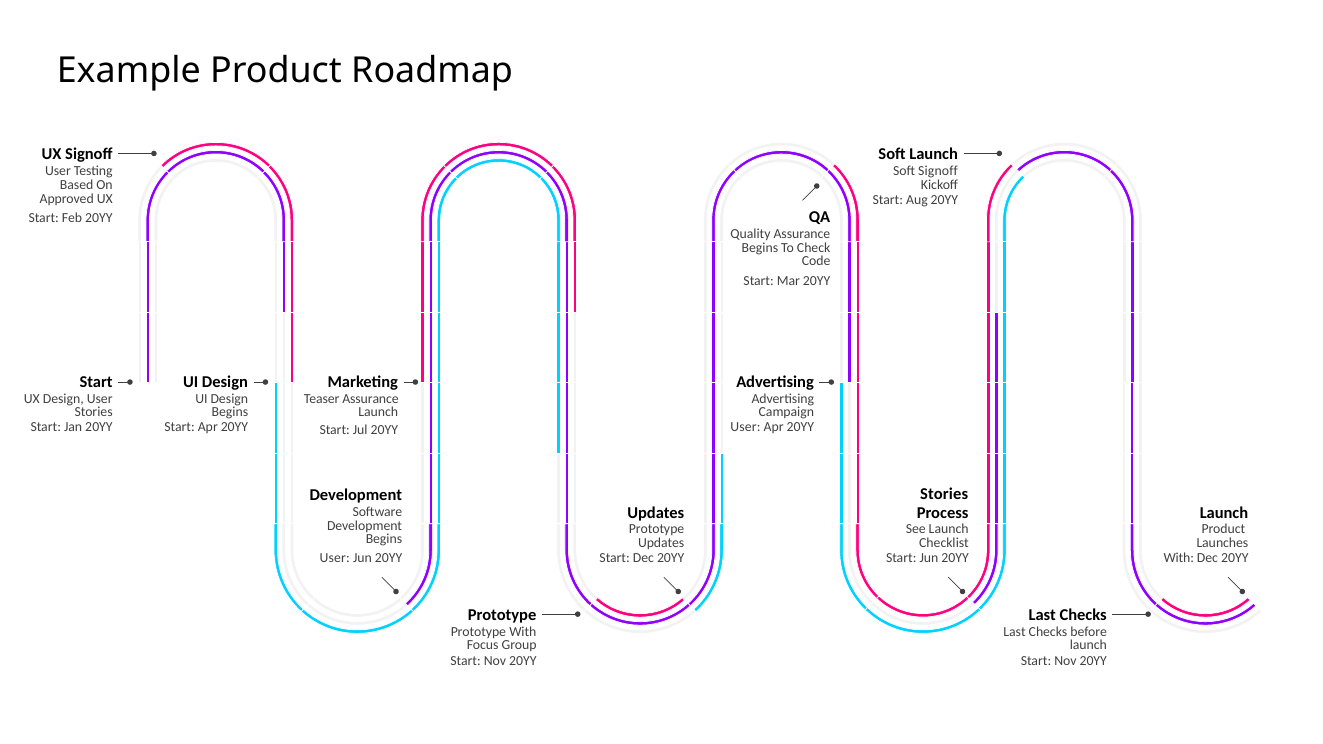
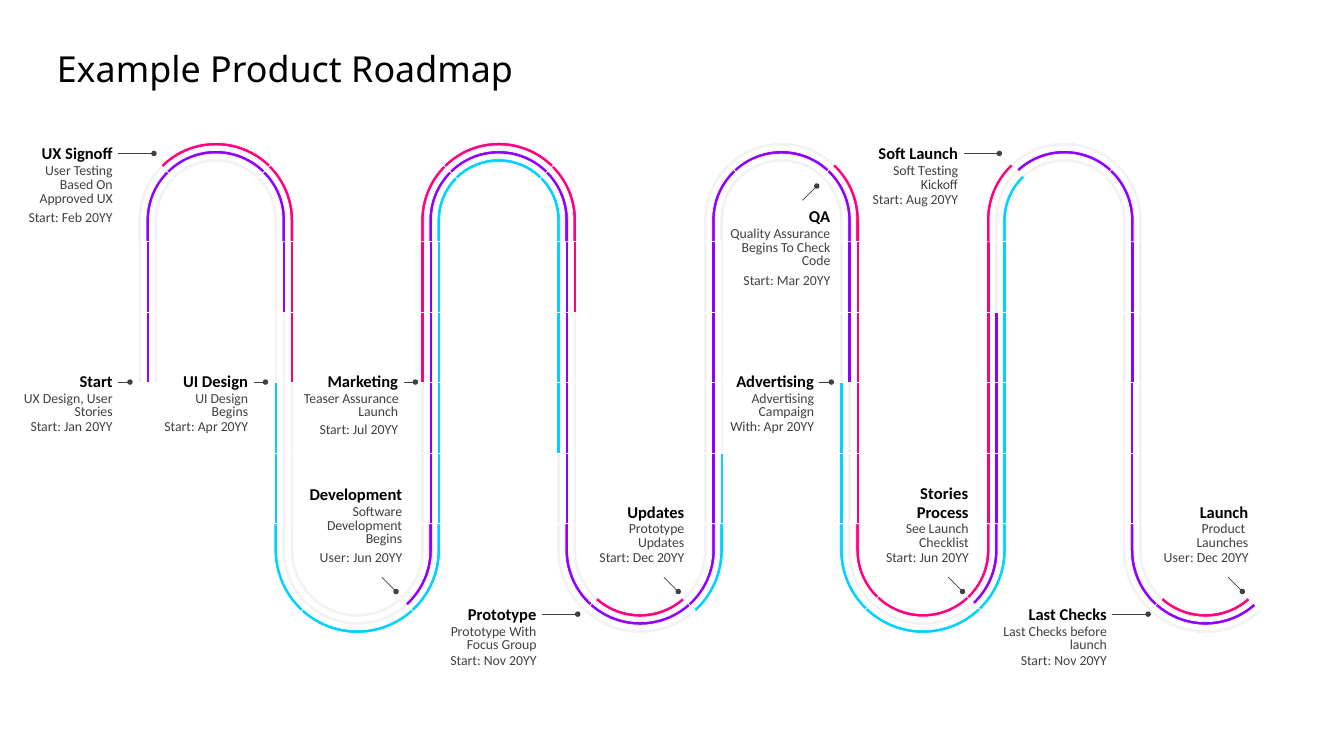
Soft Signoff: Signoff -> Testing
User at (745, 427): User -> With
With at (1179, 558): With -> User
